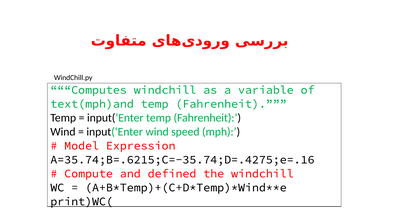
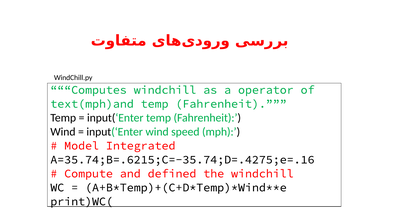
variable: variable -> operator
Expression: Expression -> Integrated
